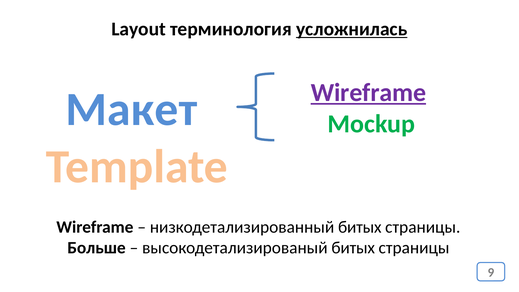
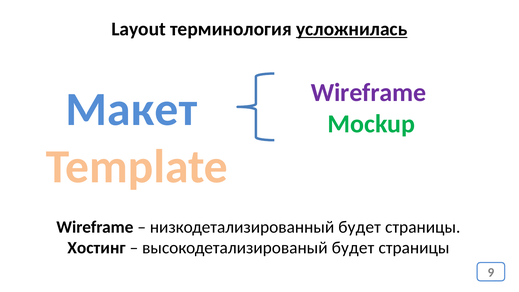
Wireframe at (368, 93) underline: present -> none
низкодетализированный битых: битых -> будет
Больше: Больше -> Хостинг
высокодетализированый битых: битых -> будет
